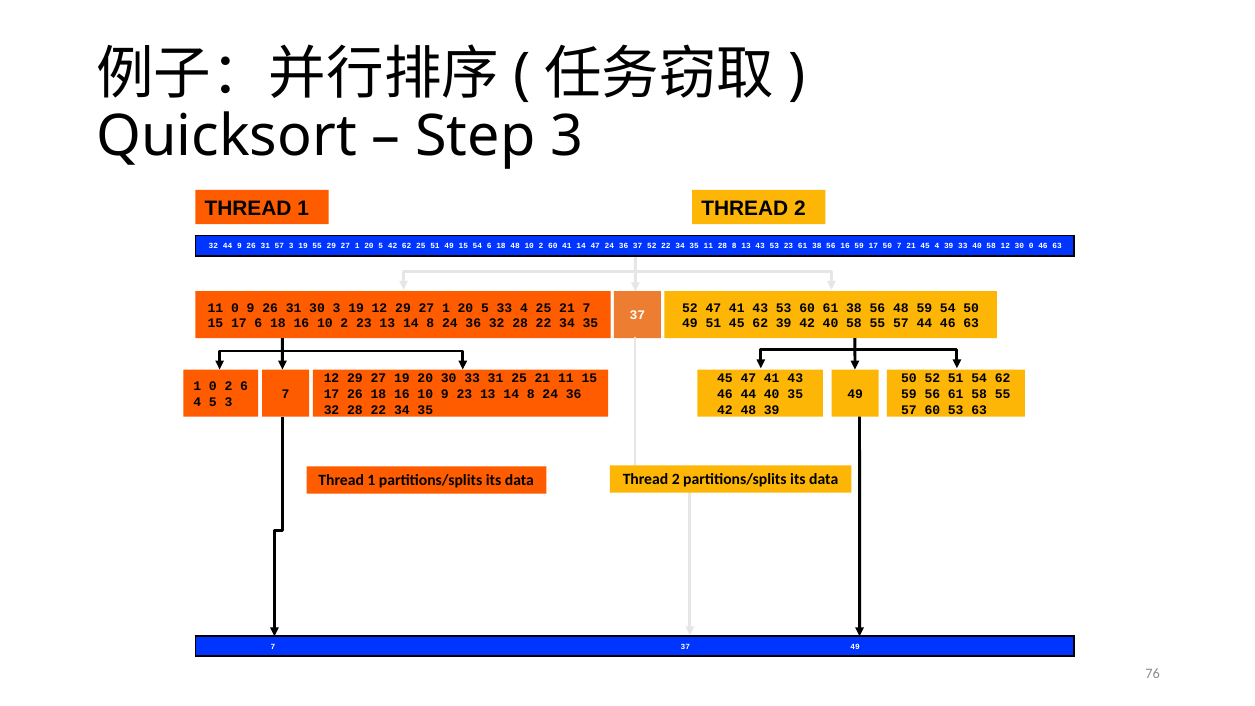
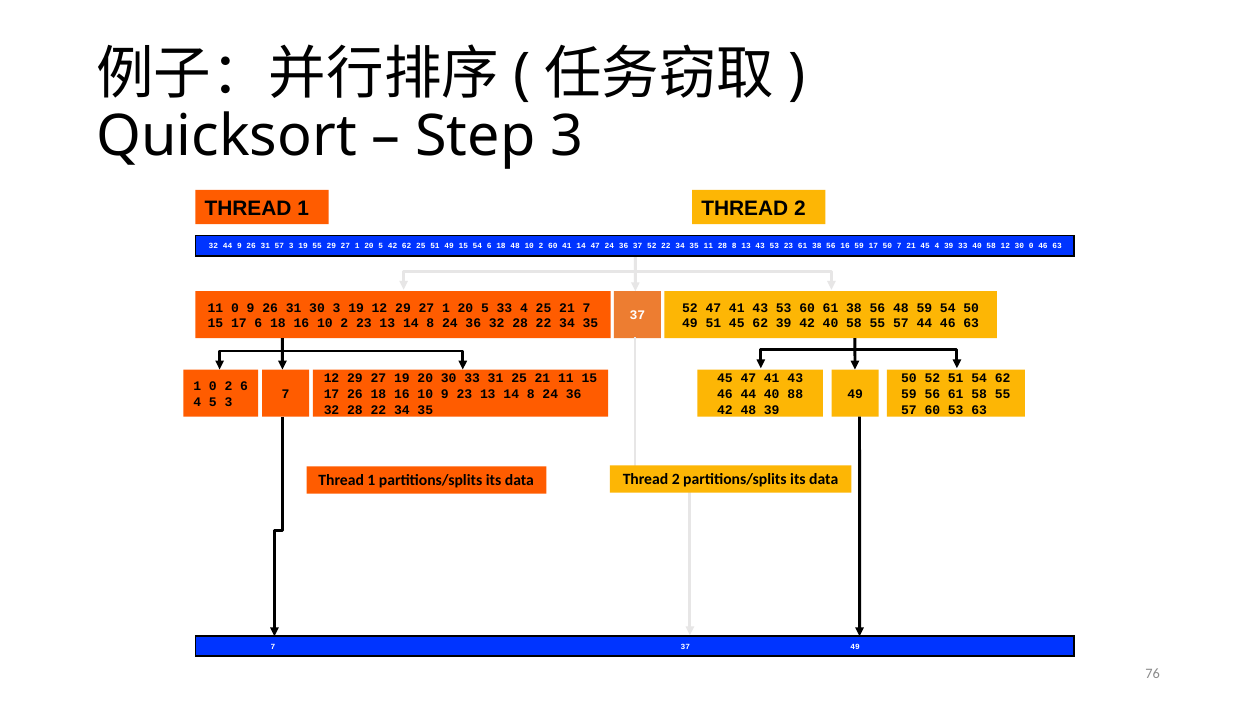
40 35: 35 -> 88
